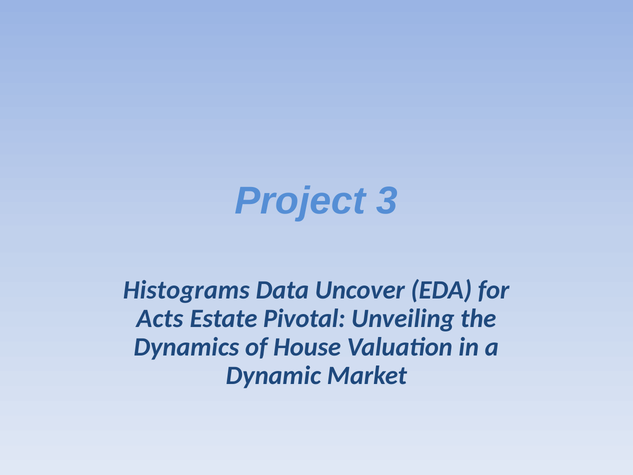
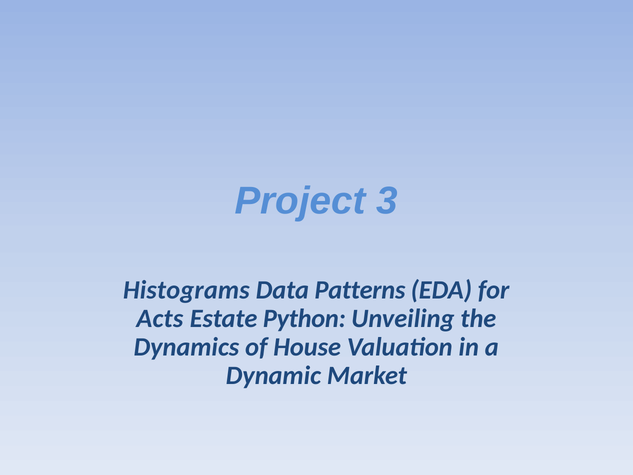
Uncover: Uncover -> Patterns
Pivotal: Pivotal -> Python
